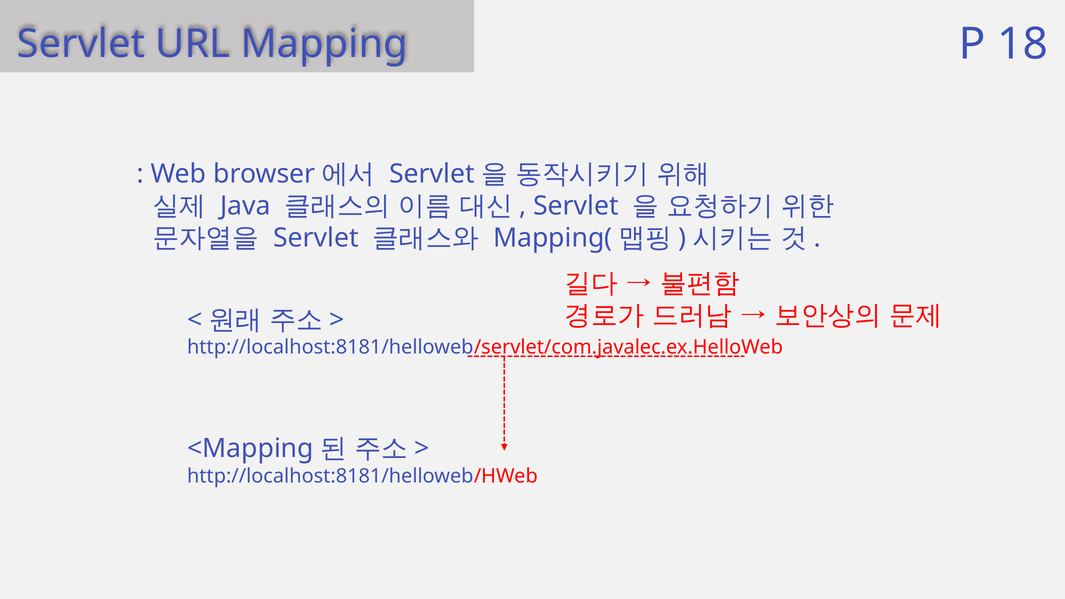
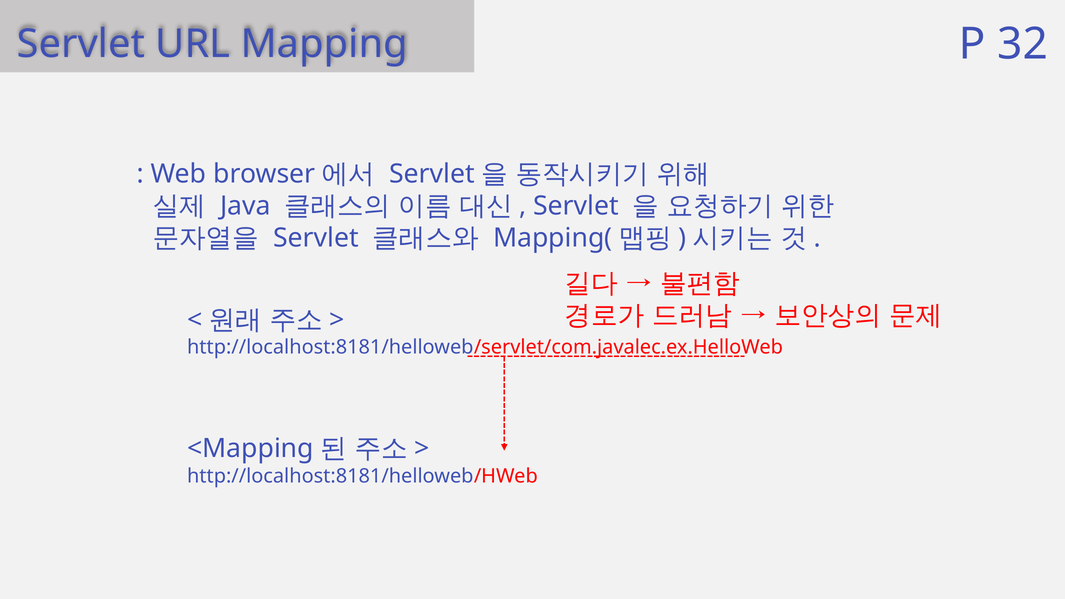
18: 18 -> 32
